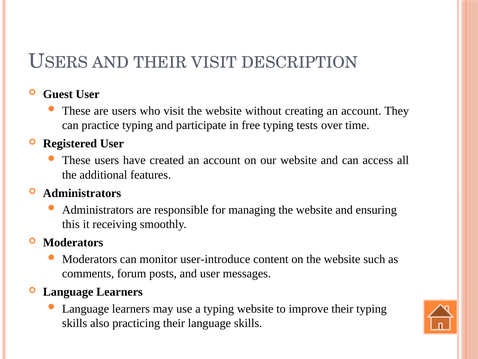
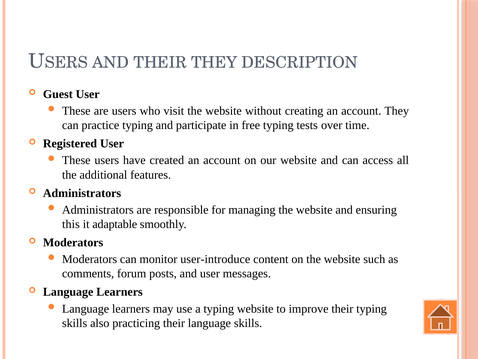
THEIR VISIT: VISIT -> THEY
receiving: receiving -> adaptable
